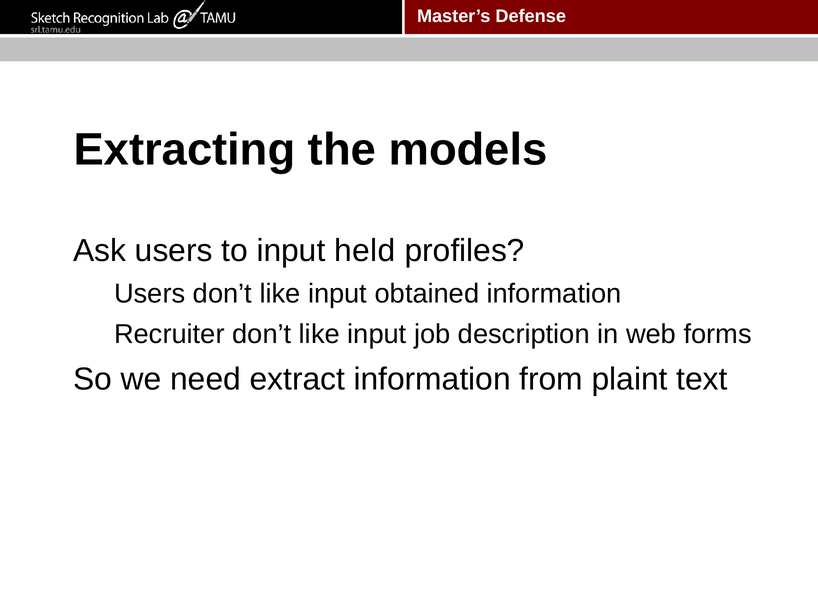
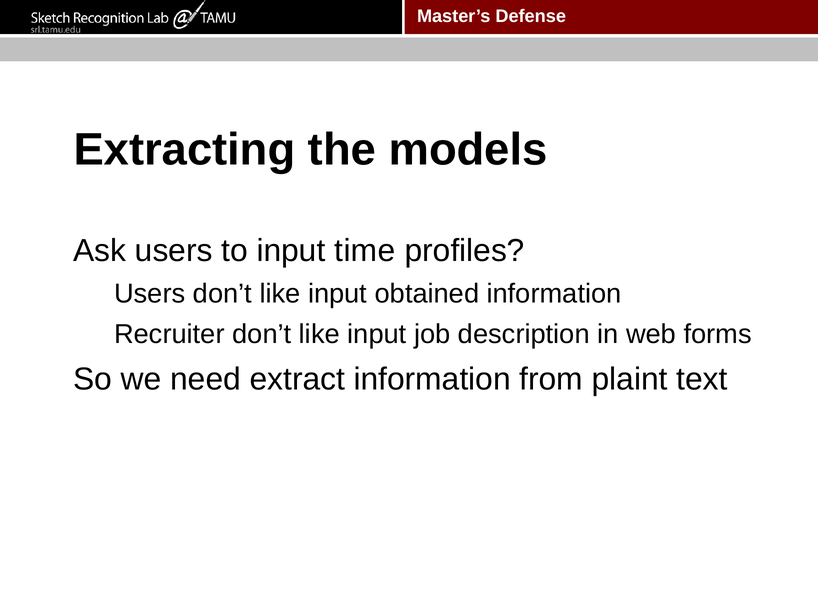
held: held -> time
